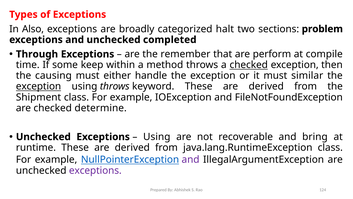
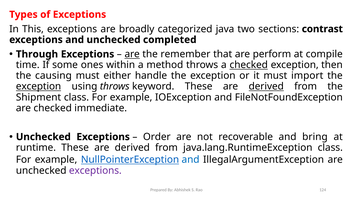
Also: Also -> This
halt: halt -> java
problem: problem -> contrast
are at (132, 54) underline: none -> present
keep: keep -> ones
similar: similar -> import
derived at (266, 86) underline: none -> present
determine: determine -> immediate
Using at (157, 137): Using -> Order
and at (191, 159) colour: purple -> blue
